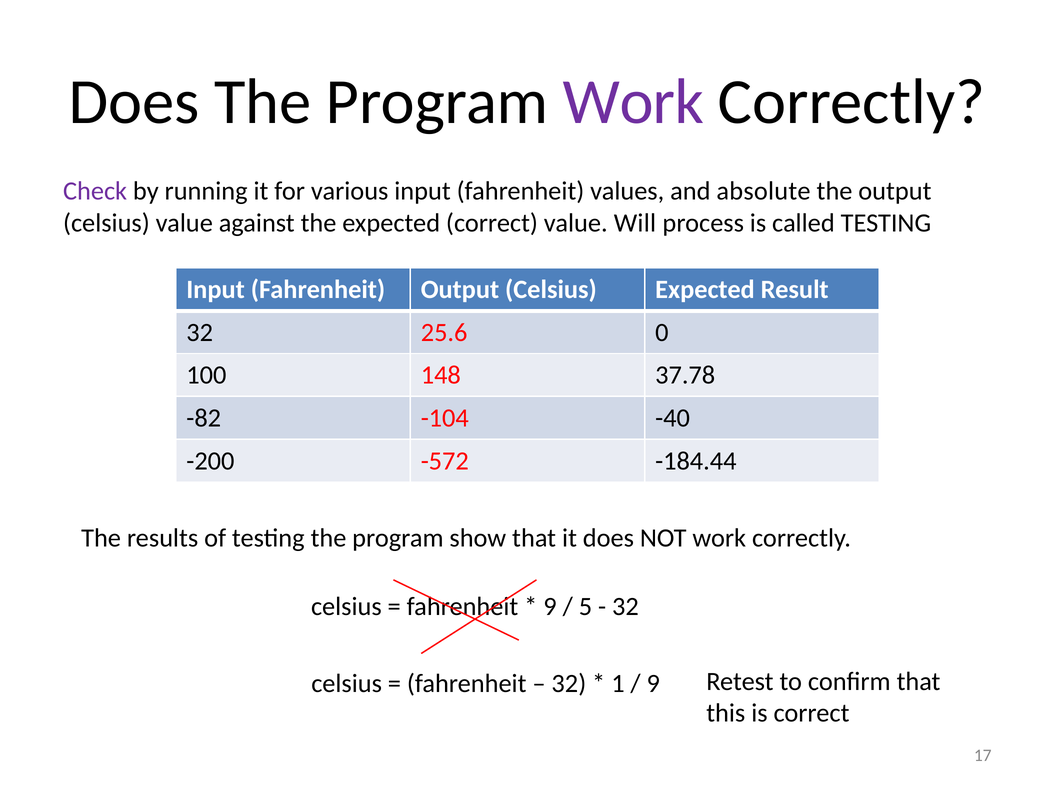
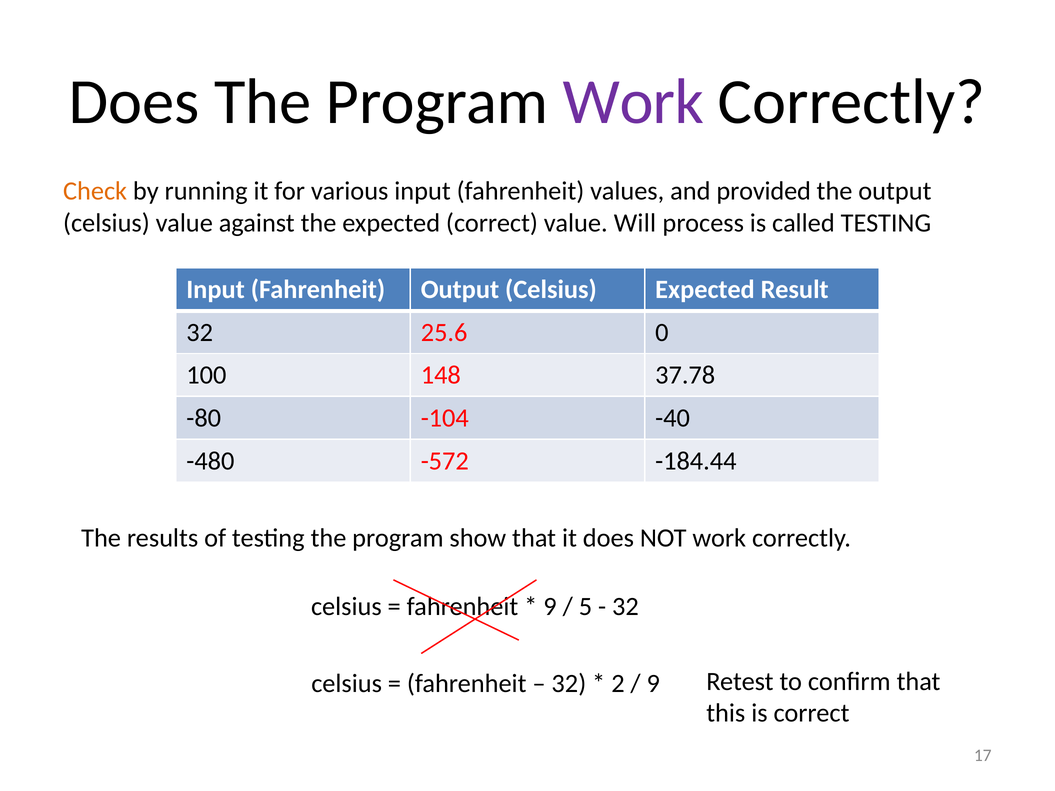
Check colour: purple -> orange
absolute: absolute -> provided
-82: -82 -> -80
-200: -200 -> -480
1: 1 -> 2
